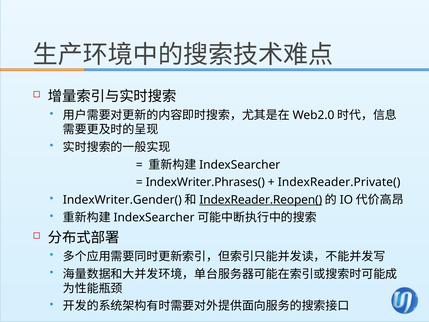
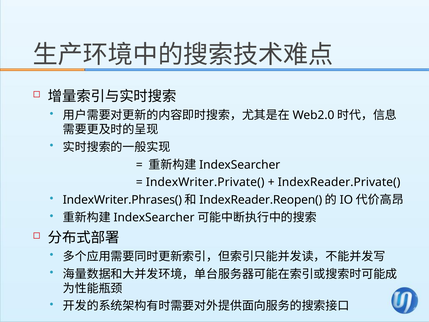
IndexWriter.Phrases(: IndexWriter.Phrases( -> IndexWriter.Private(
IndexWriter.Gender(: IndexWriter.Gender( -> IndexWriter.Phrases(
IndexReader.Reopen( underline: present -> none
